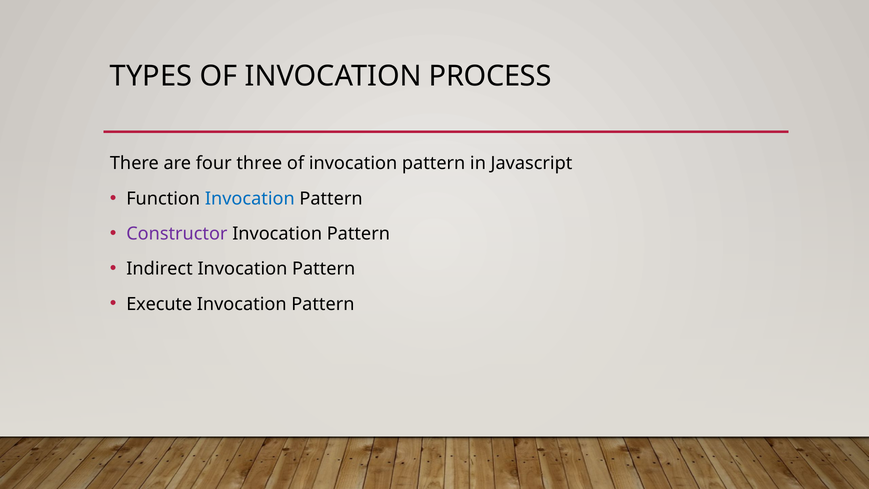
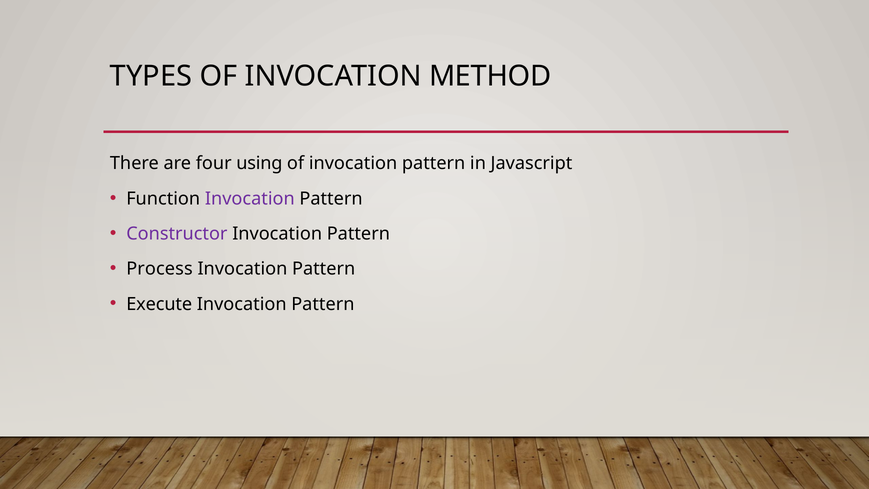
PROCESS: PROCESS -> METHOD
three: three -> using
Invocation at (250, 199) colour: blue -> purple
Indirect: Indirect -> Process
